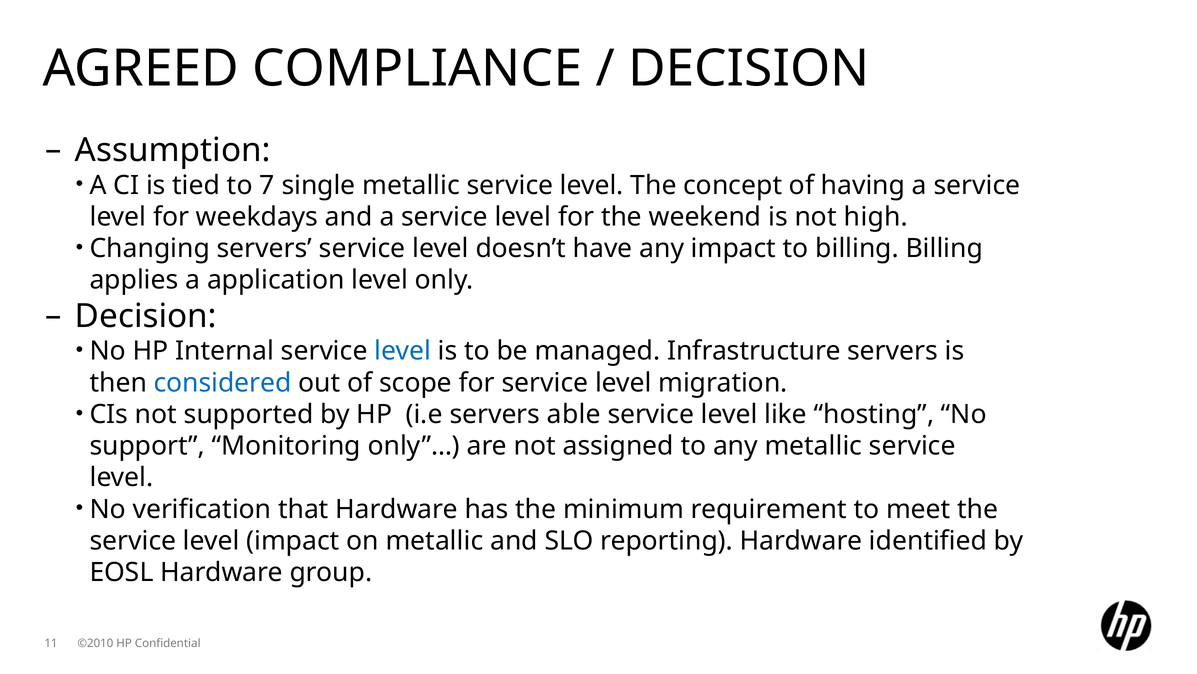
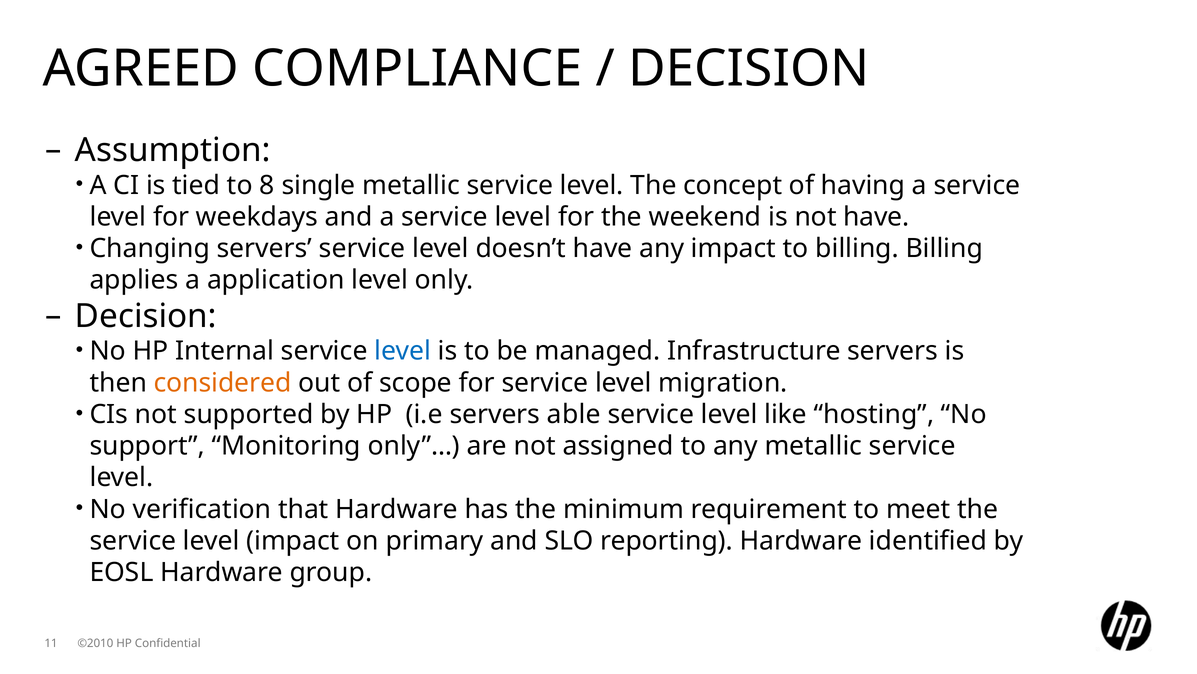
7: 7 -> 8
not high: high -> have
considered colour: blue -> orange
on metallic: metallic -> primary
